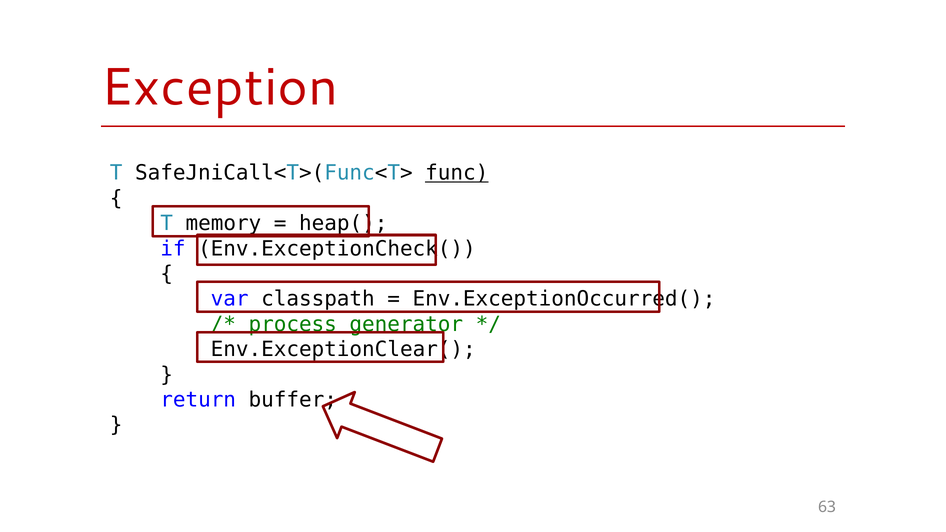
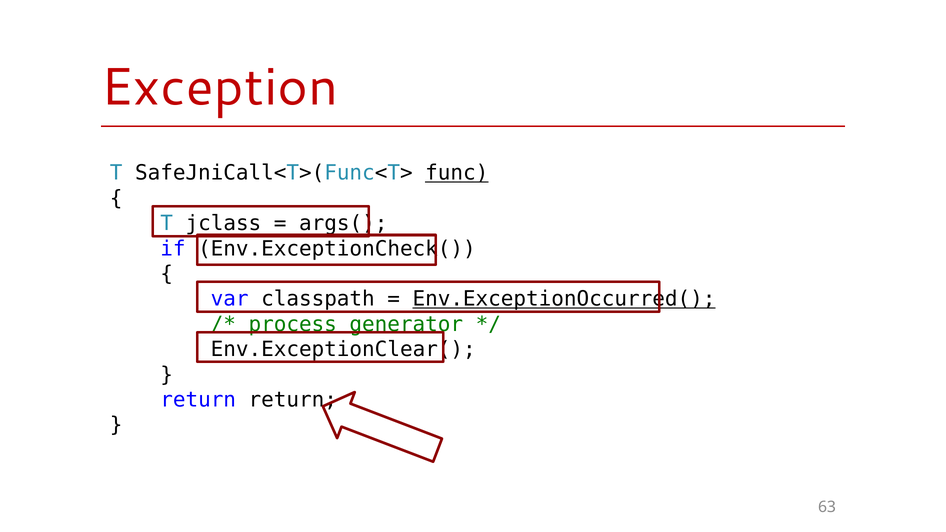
memory: memory -> jclass
heap(: heap( -> args(
Env.ExceptionOccurred( underline: none -> present
return buffer: buffer -> return
